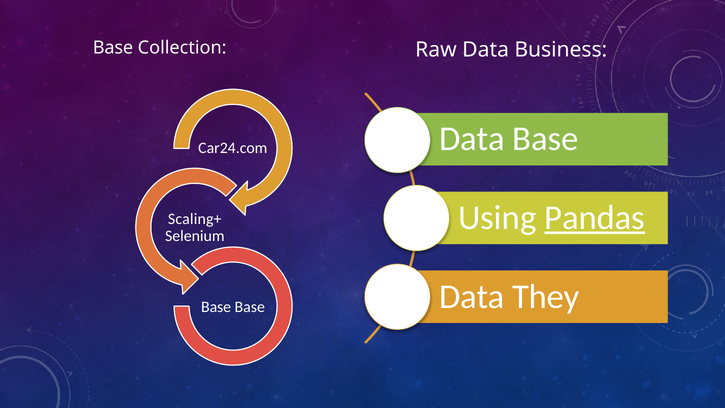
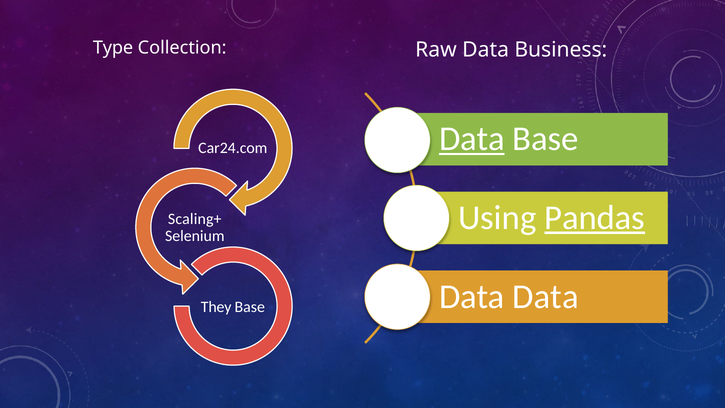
Base at (113, 48): Base -> Type
Data at (472, 139) underline: none -> present
Data They: They -> Data
Base at (216, 307): Base -> They
